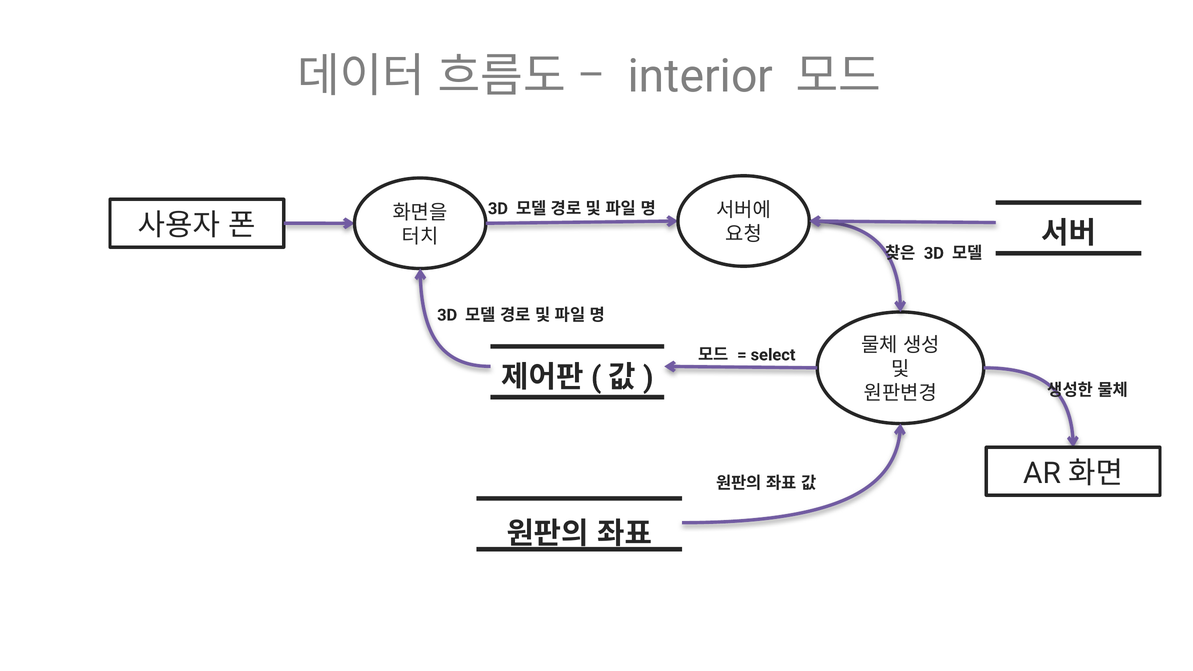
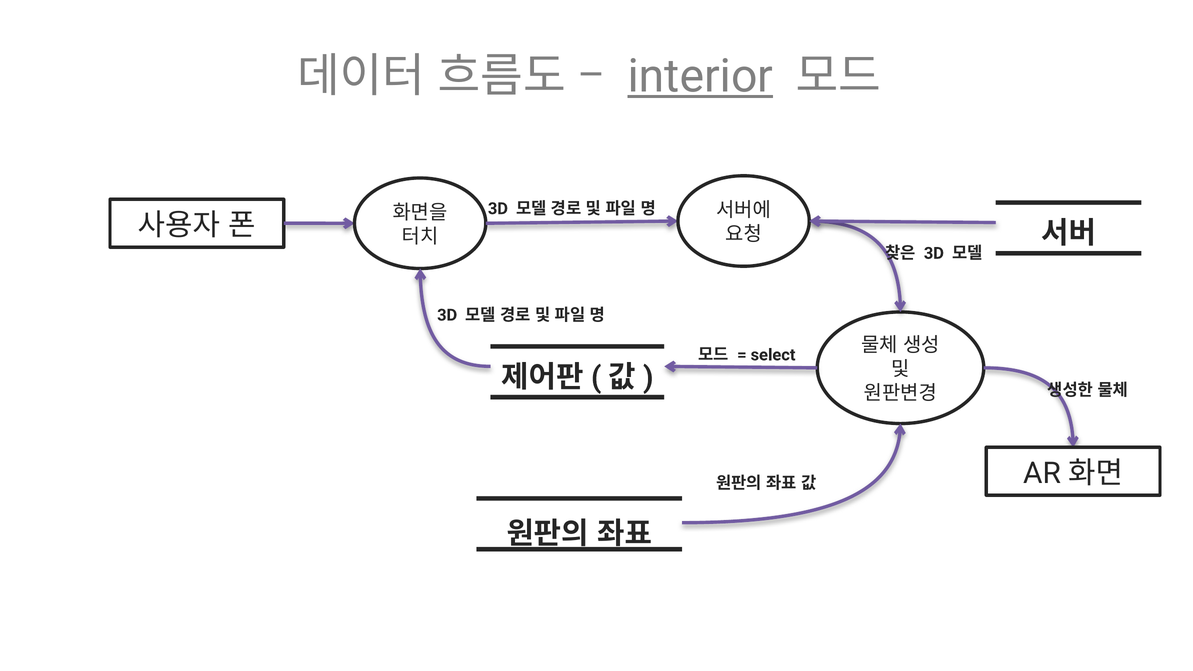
interior underline: none -> present
